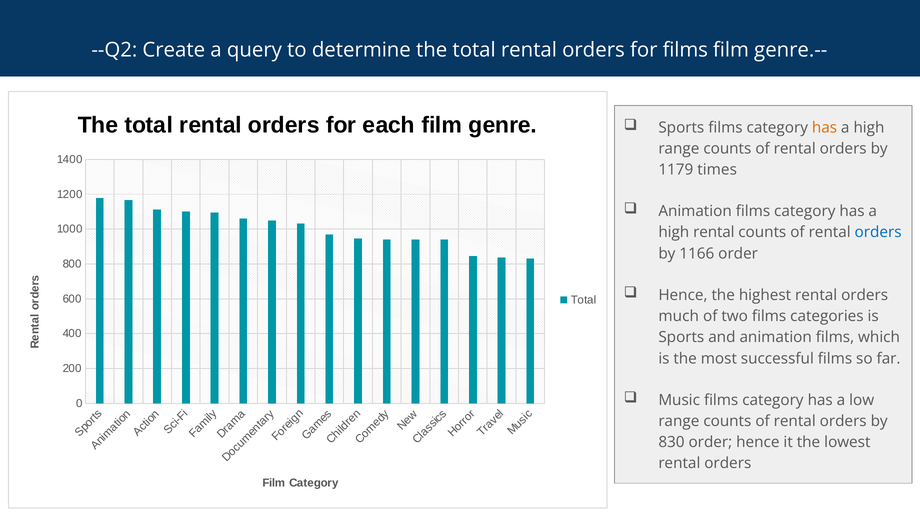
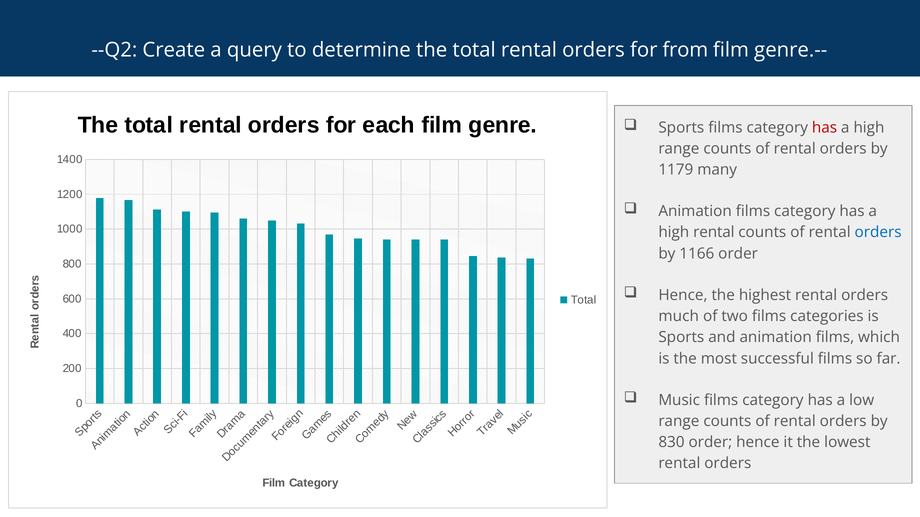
for films: films -> from
has at (824, 128) colour: orange -> red
times: times -> many
